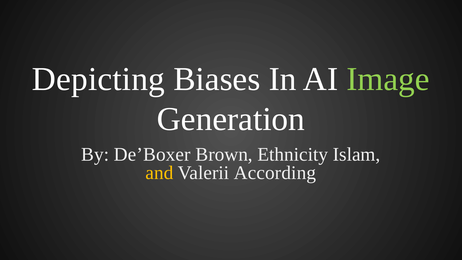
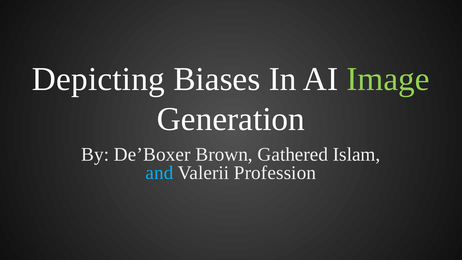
Ethnicity: Ethnicity -> Gathered
and colour: yellow -> light blue
According: According -> Profession
